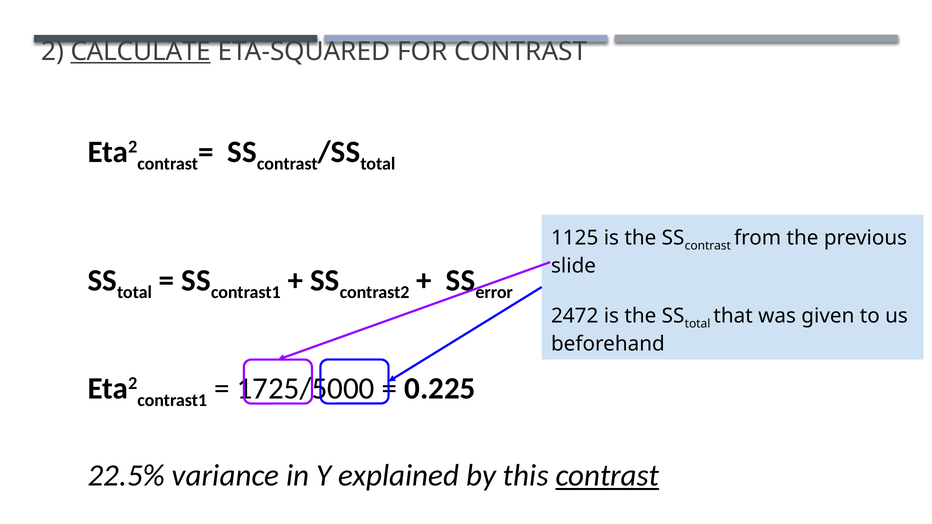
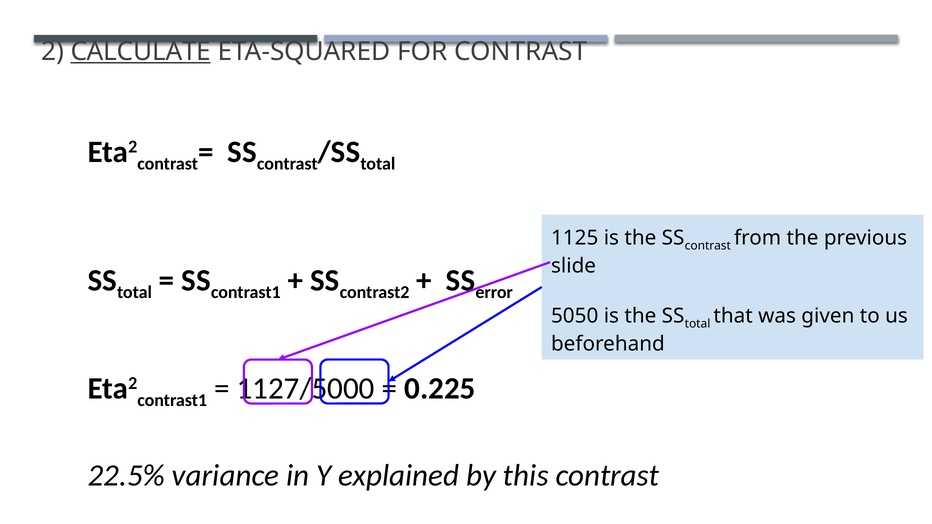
2472: 2472 -> 5050
1725/5000: 1725/5000 -> 1127/5000
contrast at (607, 476) underline: present -> none
